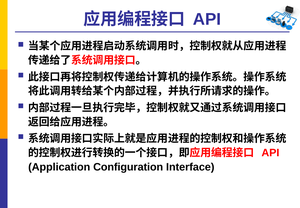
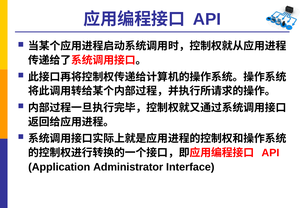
Configuration: Configuration -> Administrator
